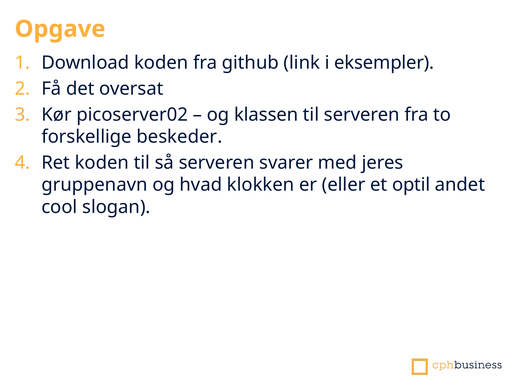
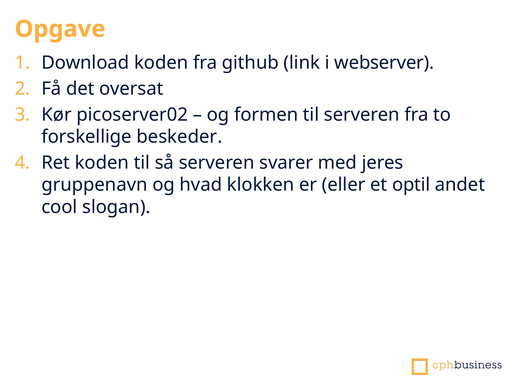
eksempler: eksempler -> webserver
klassen: klassen -> formen
